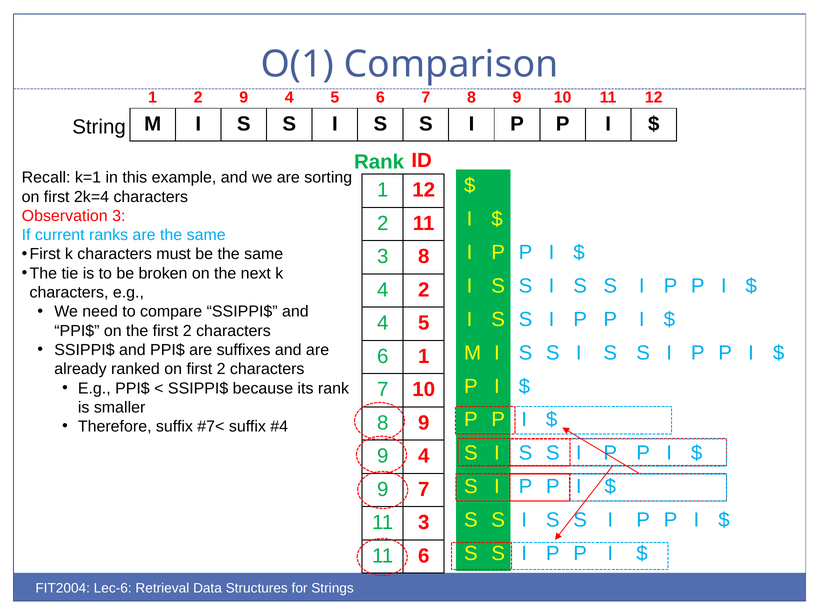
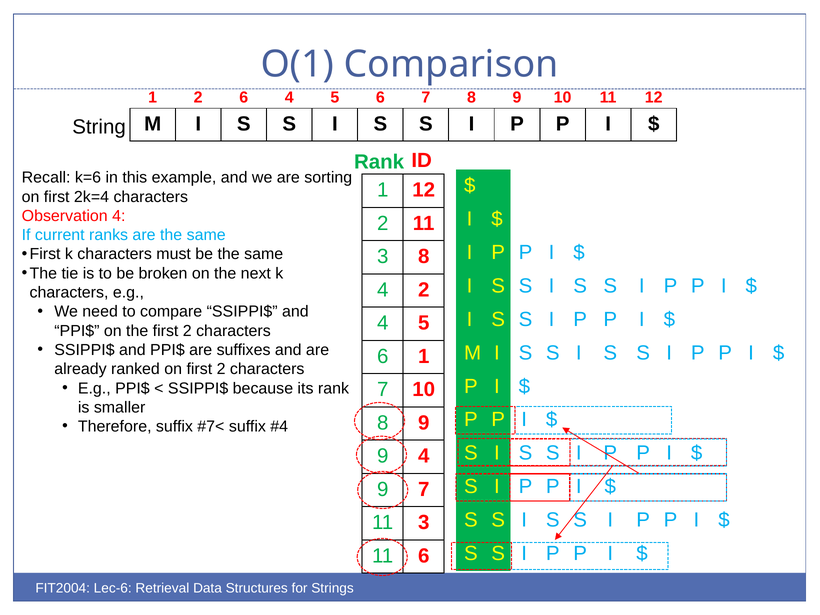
2 9: 9 -> 6
k=1: k=1 -> k=6
Observation 3: 3 -> 4
